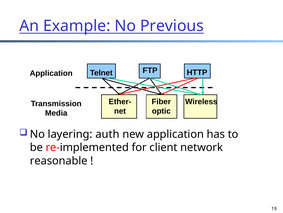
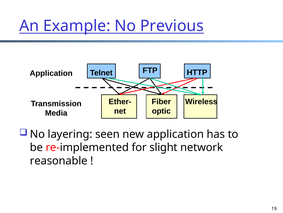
auth: auth -> seen
client: client -> slight
